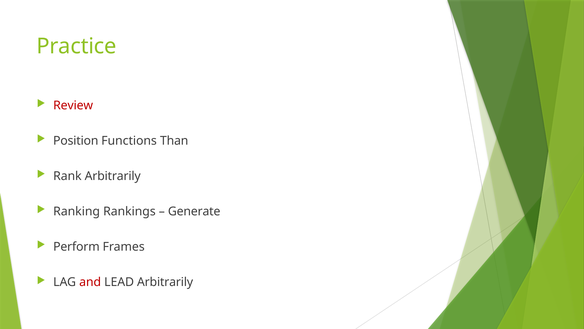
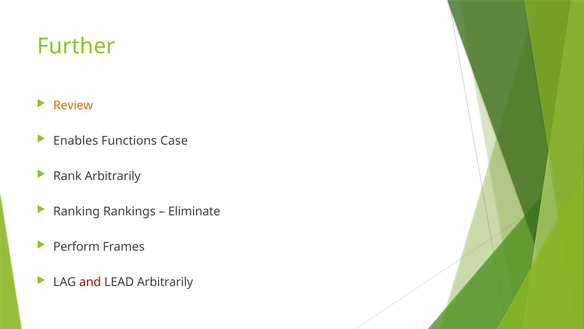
Practice: Practice -> Further
Review colour: red -> orange
Position: Position -> Enables
Than: Than -> Case
Generate: Generate -> Eliminate
